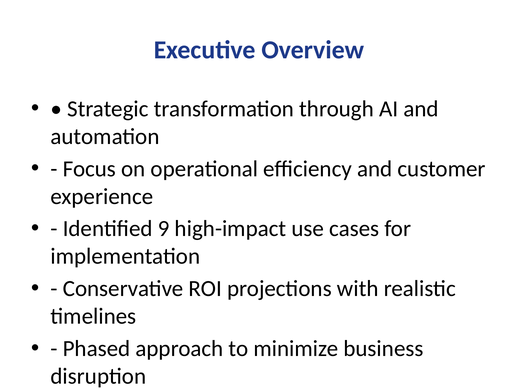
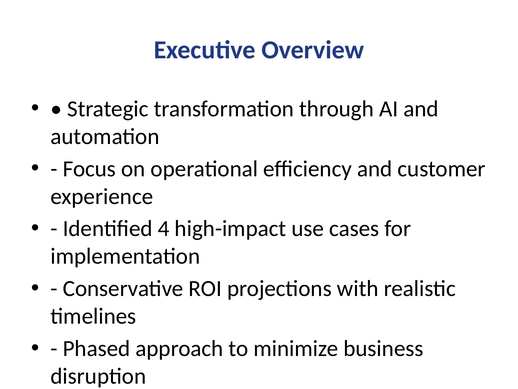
9: 9 -> 4
